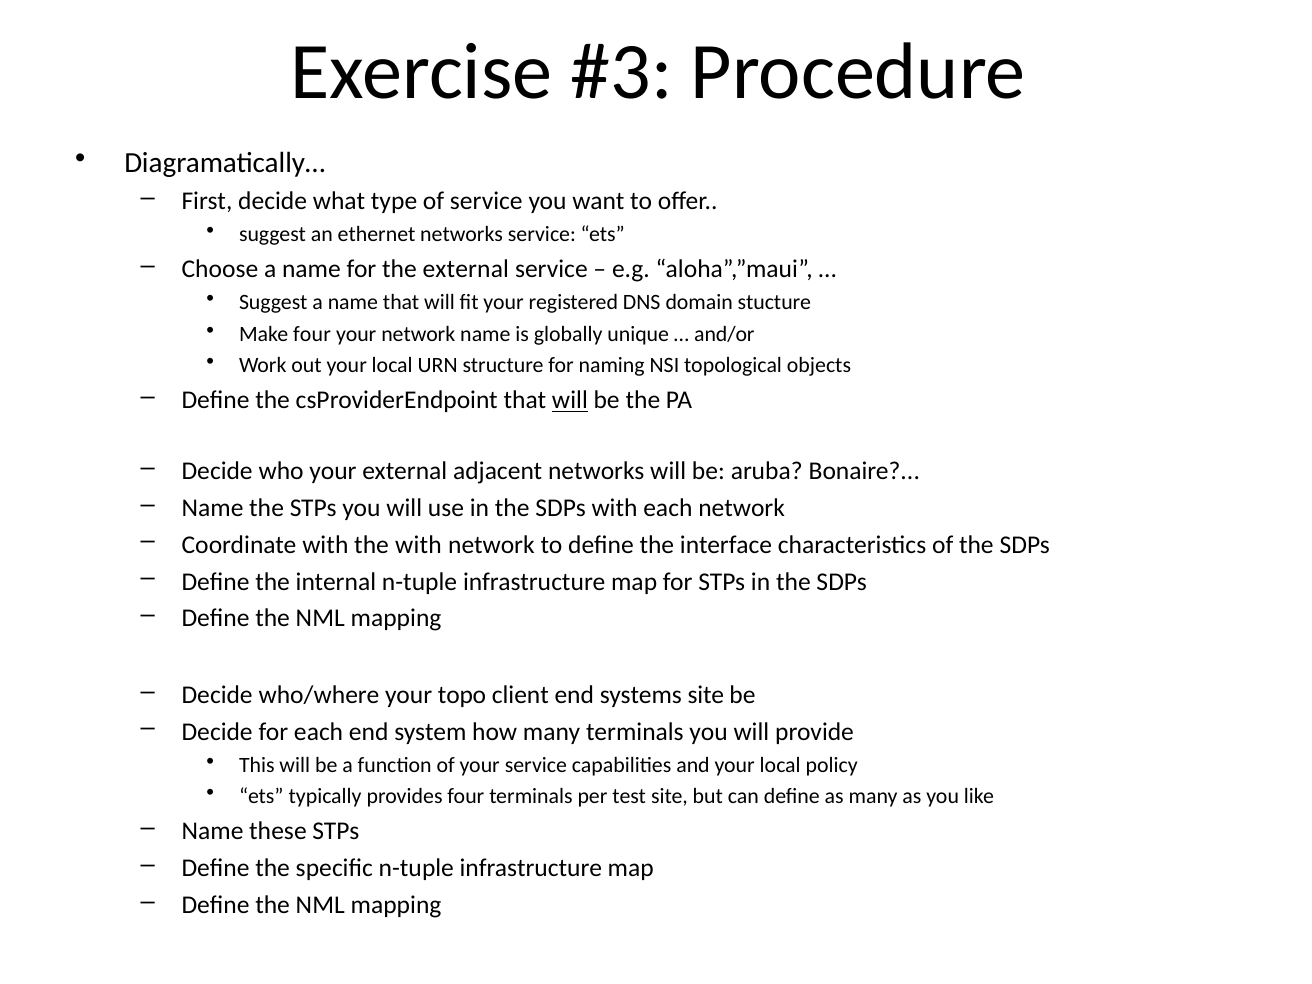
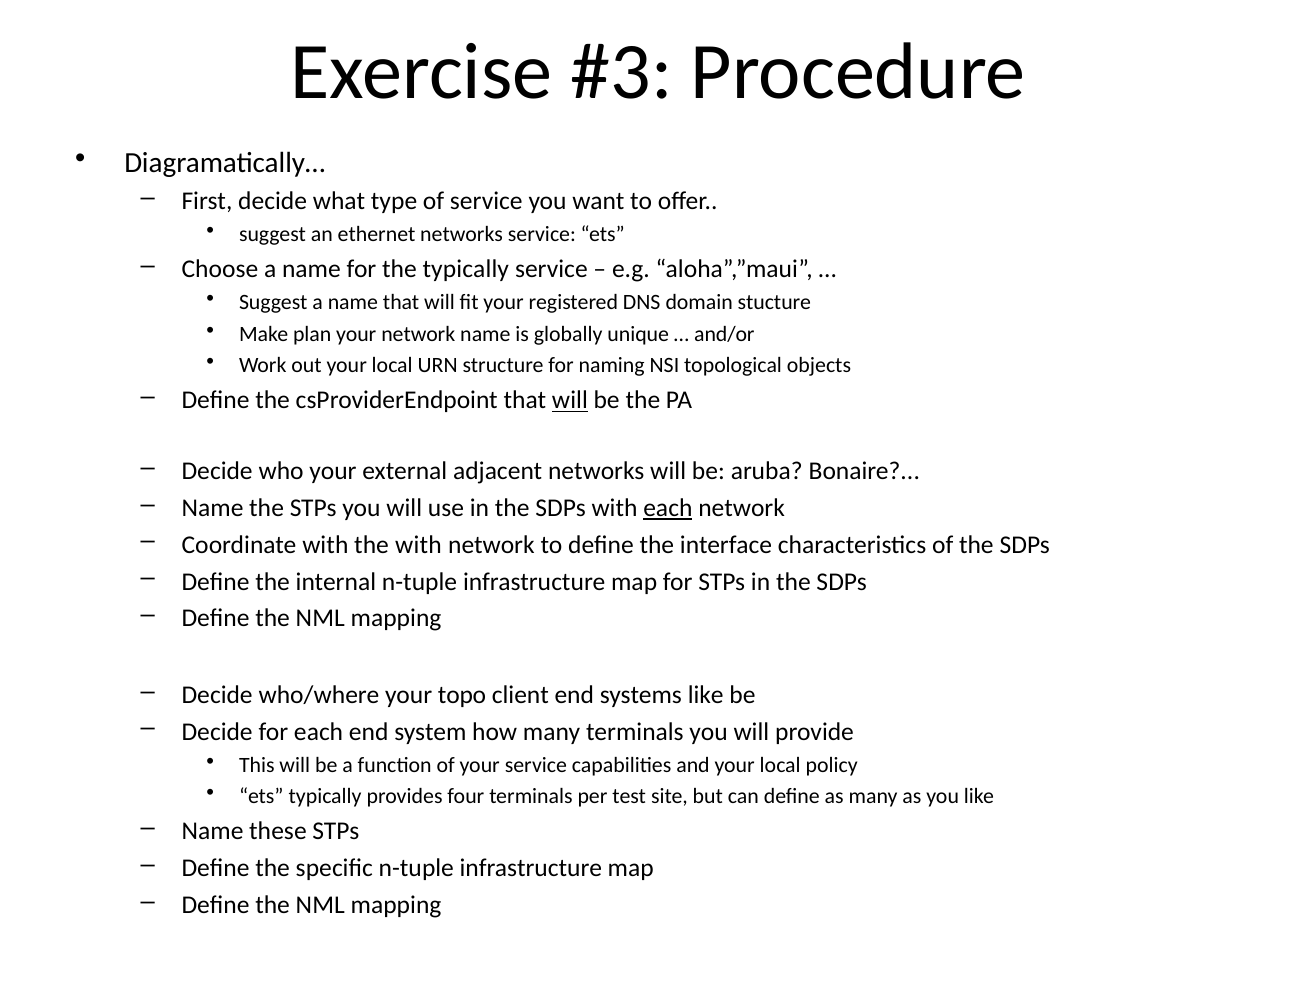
the external: external -> typically
Make four: four -> plan
each at (668, 508) underline: none -> present
systems site: site -> like
